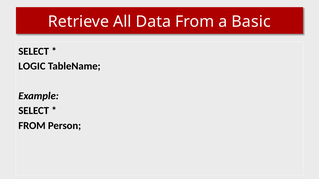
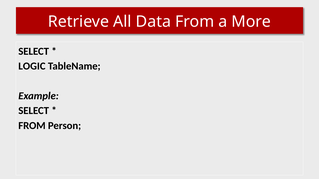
Basic: Basic -> More
